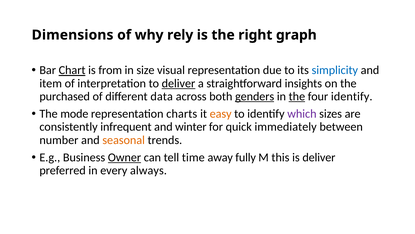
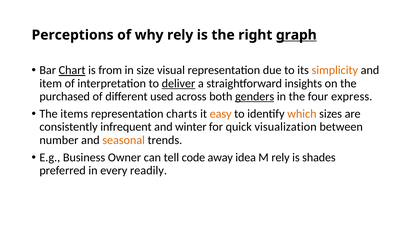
Dimensions: Dimensions -> Perceptions
graph underline: none -> present
simplicity colour: blue -> orange
data: data -> used
the at (297, 96) underline: present -> none
four identify: identify -> express
mode: mode -> items
which colour: purple -> orange
immediately: immediately -> visualization
Owner underline: present -> none
time: time -> code
fully: fully -> idea
M this: this -> rely
is deliver: deliver -> shades
always: always -> readily
